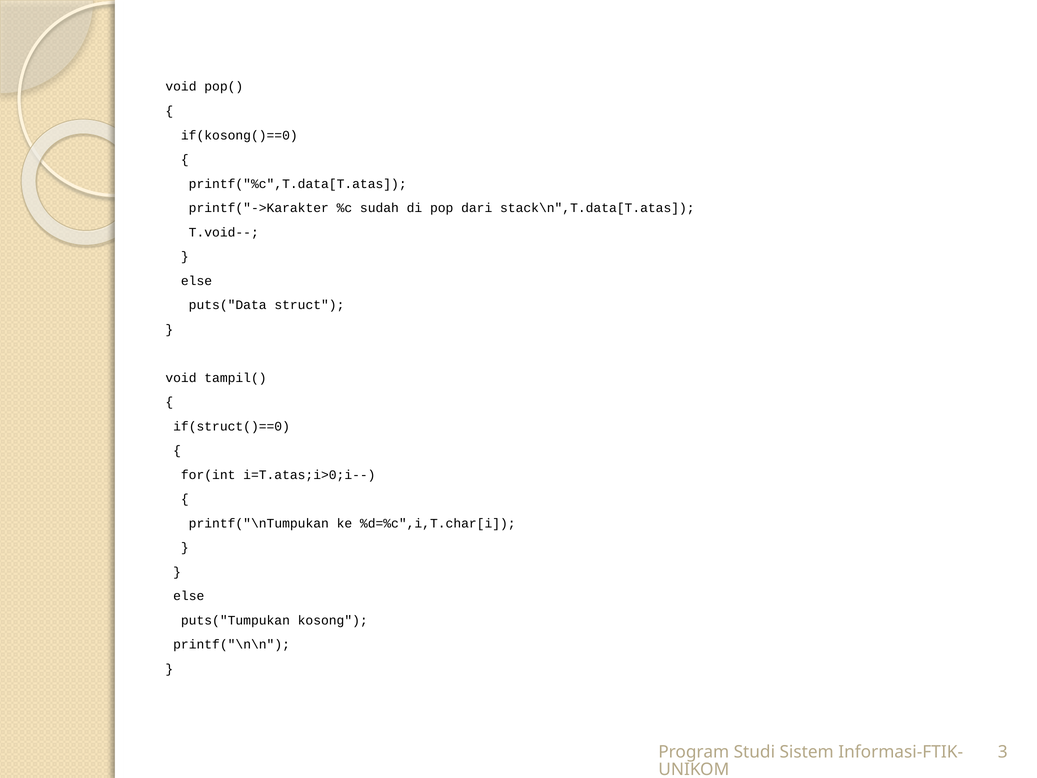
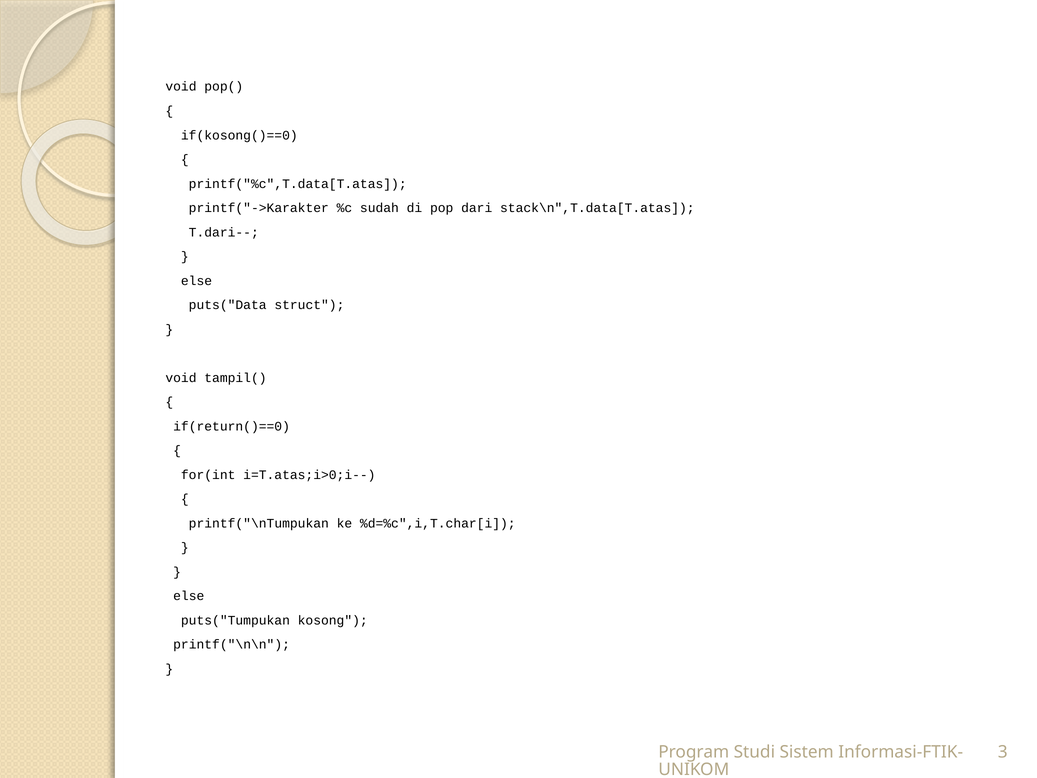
T.void--: T.void-- -> T.dari--
if(struct()==0: if(struct()==0 -> if(return()==0
